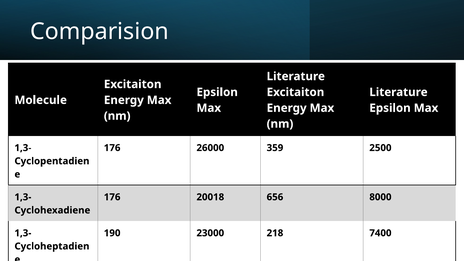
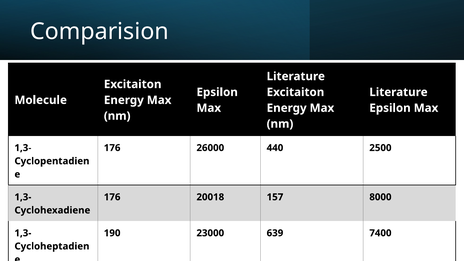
359: 359 -> 440
656: 656 -> 157
218: 218 -> 639
